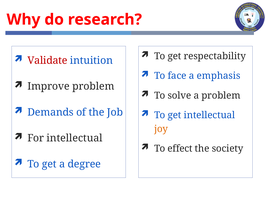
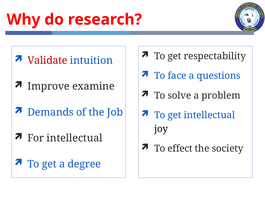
emphasis: emphasis -> questions
Improve problem: problem -> examine
joy colour: orange -> black
